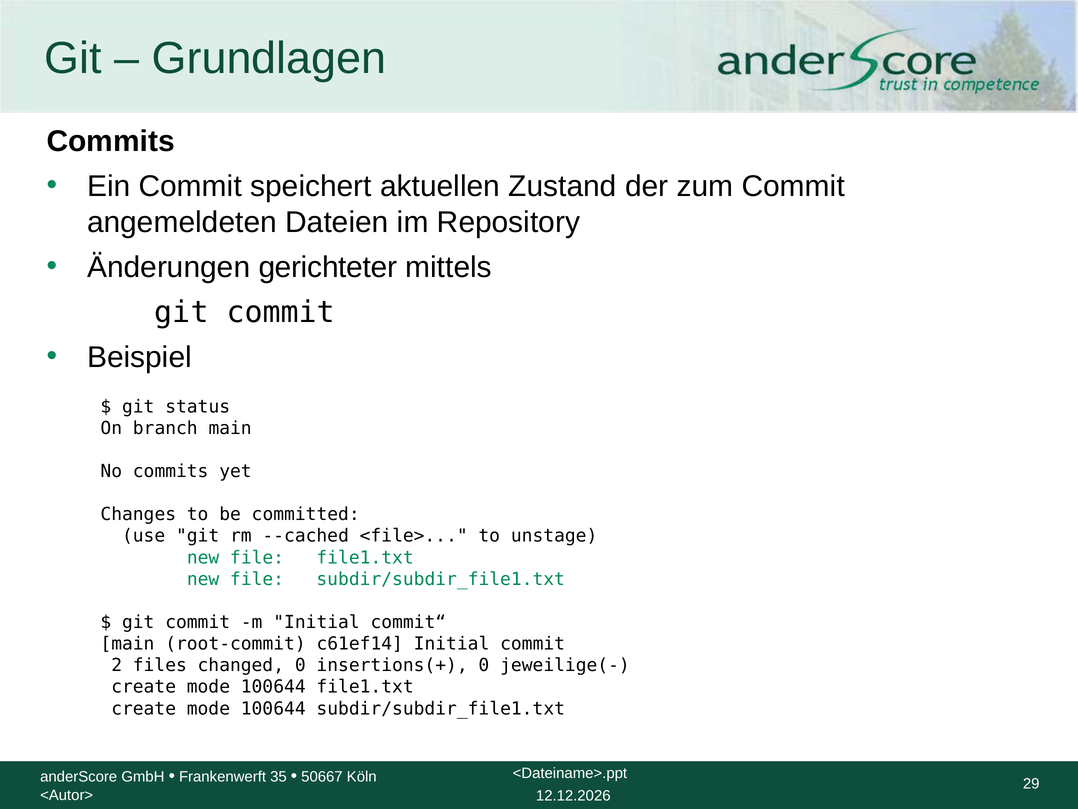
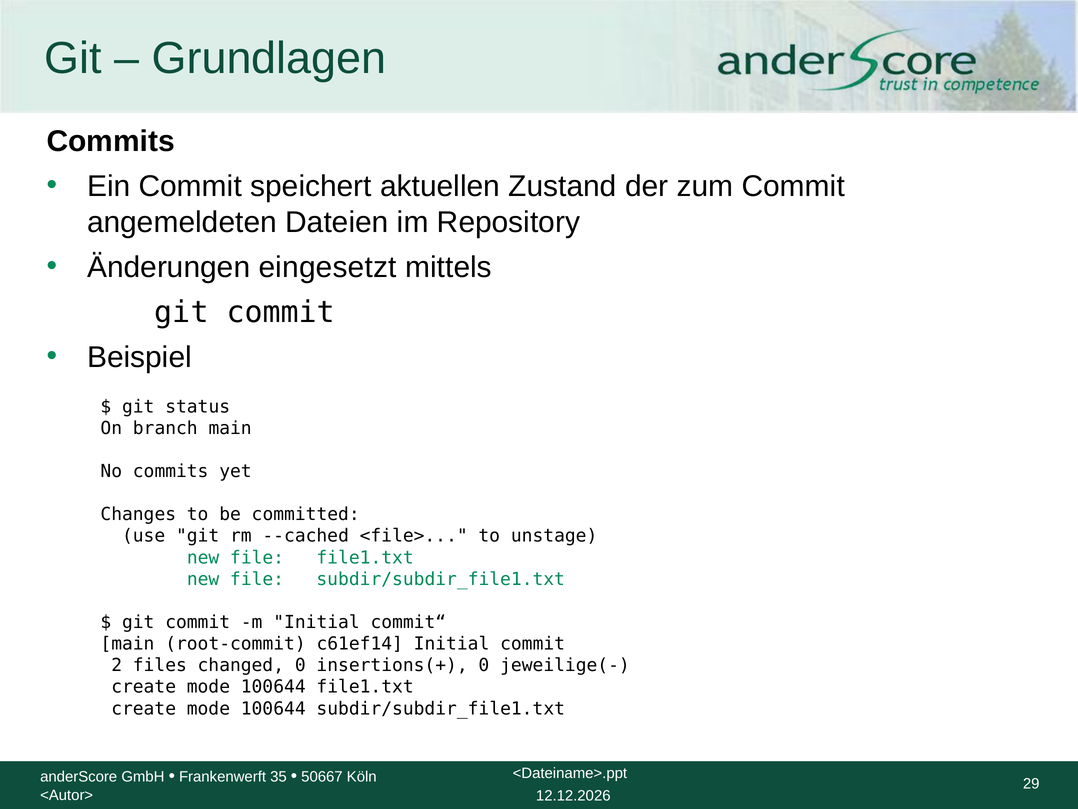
gerichteter: gerichteter -> eingesetzt
